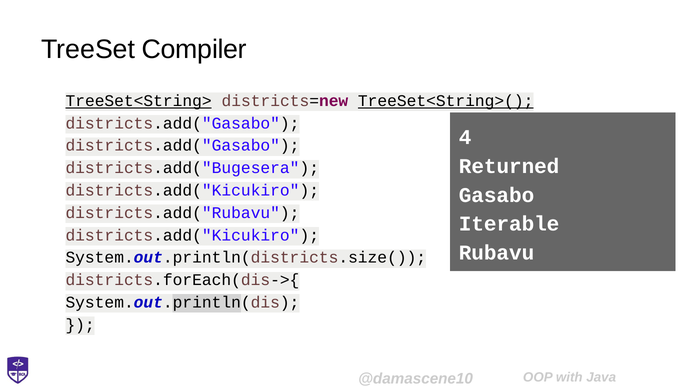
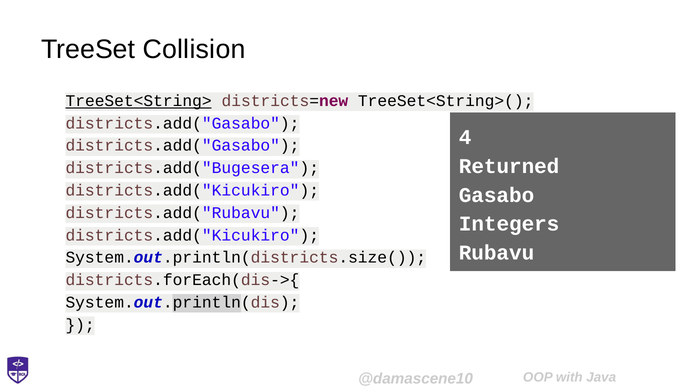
Compiler: Compiler -> Collision
TreeSet<String>( underline: present -> none
Iterable: Iterable -> Integers
